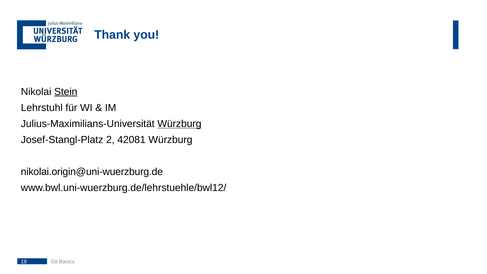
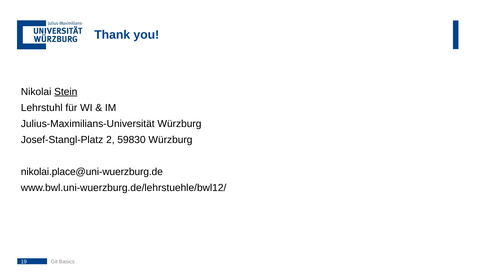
Würzburg at (179, 124) underline: present -> none
42081: 42081 -> 59830
nikolai.origin@uni-wuerzburg.de: nikolai.origin@uni-wuerzburg.de -> nikolai.place@uni-wuerzburg.de
